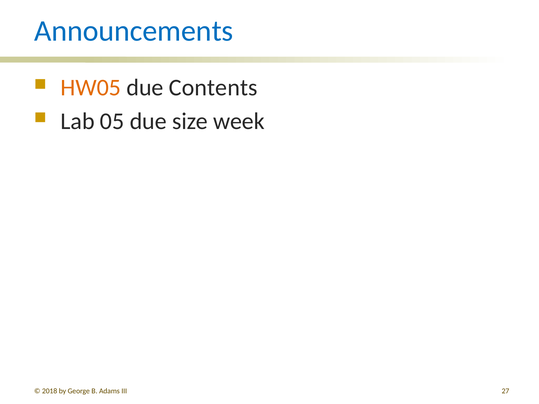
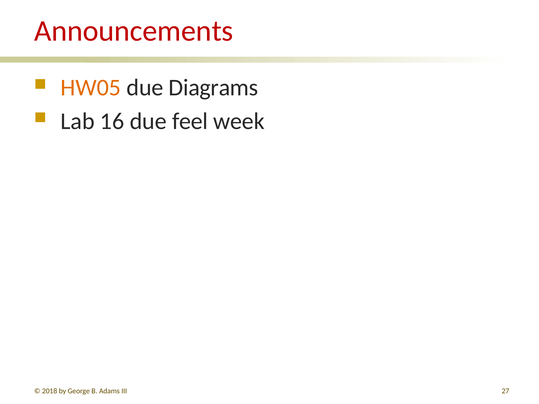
Announcements colour: blue -> red
Contents: Contents -> Diagrams
05: 05 -> 16
size: size -> feel
